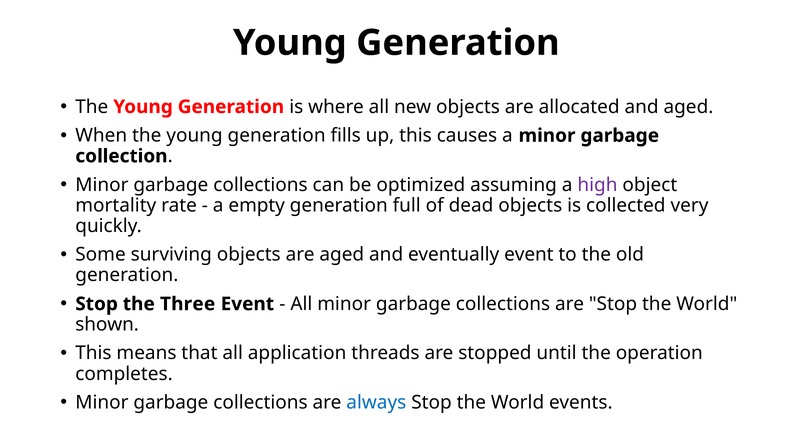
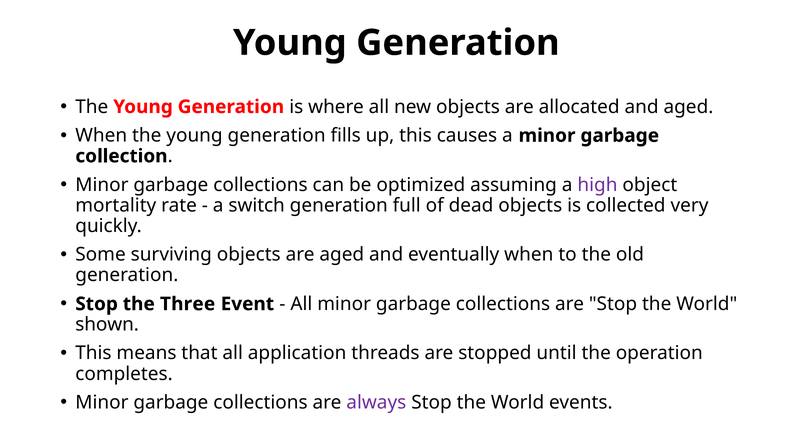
empty: empty -> switch
eventually event: event -> when
always colour: blue -> purple
